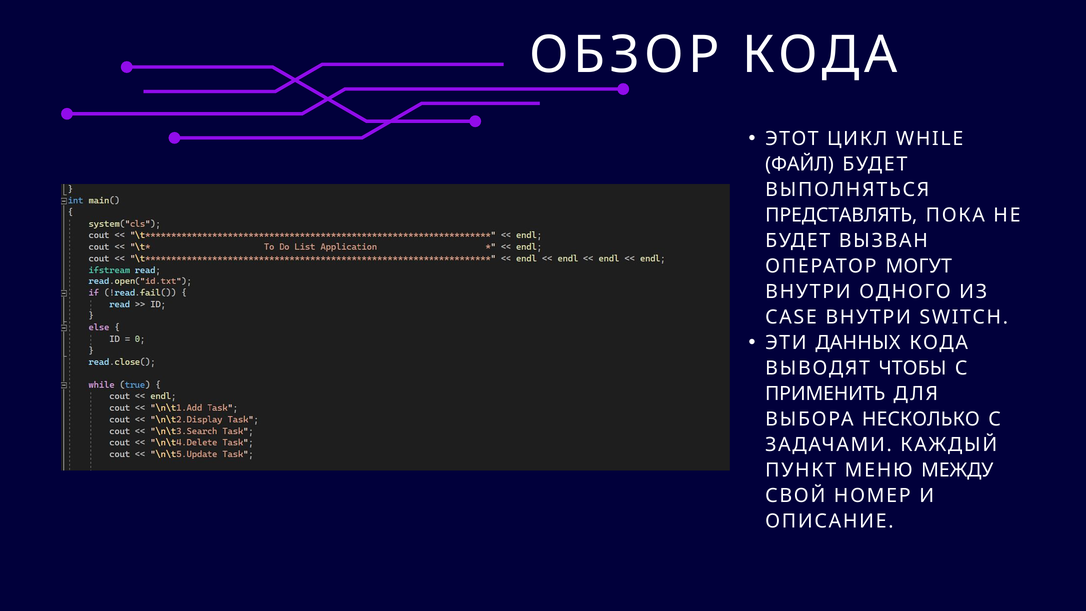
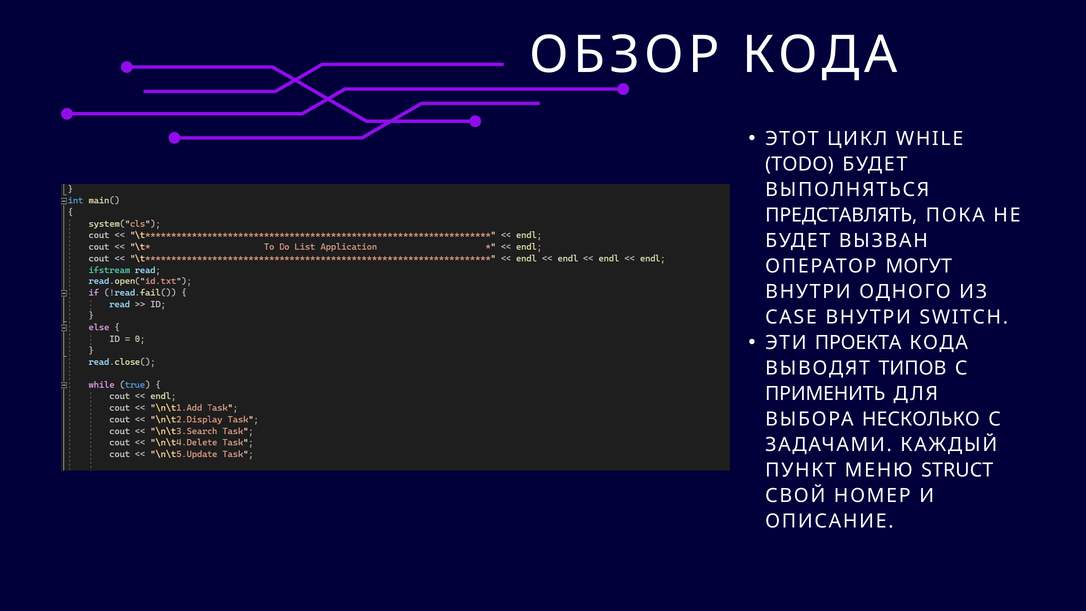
ФАЙЛ: ФАЙЛ -> TODO
ДАННЫХ: ДАННЫХ -> ПРОЕКТА
ЧТОБЫ: ЧТОБЫ -> ТИПОВ
МЕЖДУ: МЕЖДУ -> STRUCT
